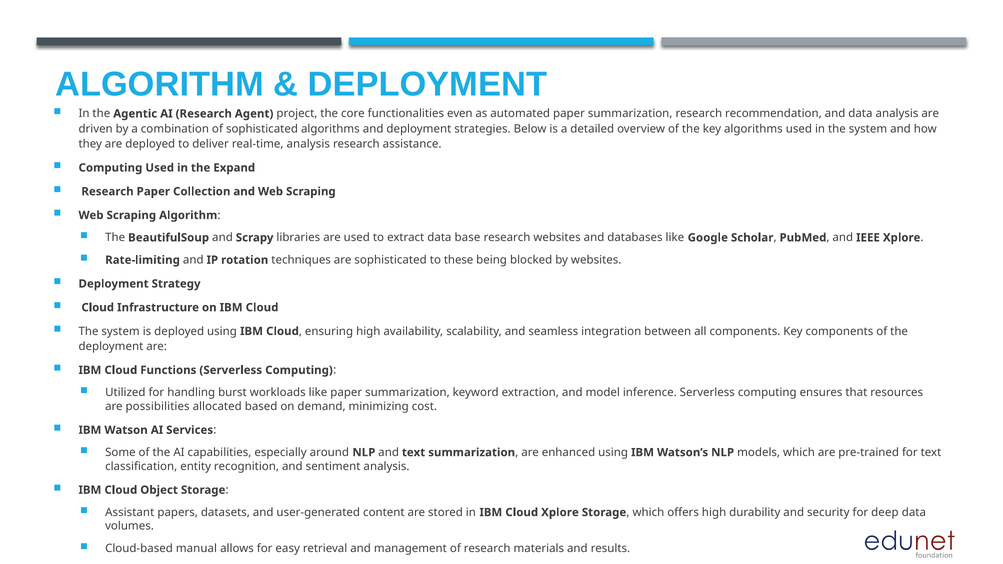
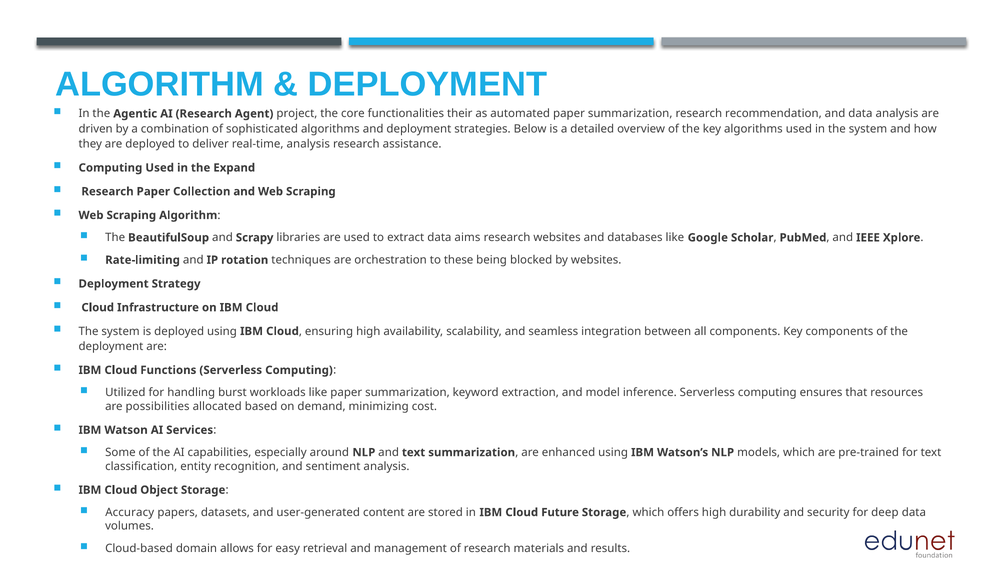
even: even -> their
base: base -> aims
are sophisticated: sophisticated -> orchestration
Assistant: Assistant -> Accuracy
Cloud Xplore: Xplore -> Future
manual: manual -> domain
